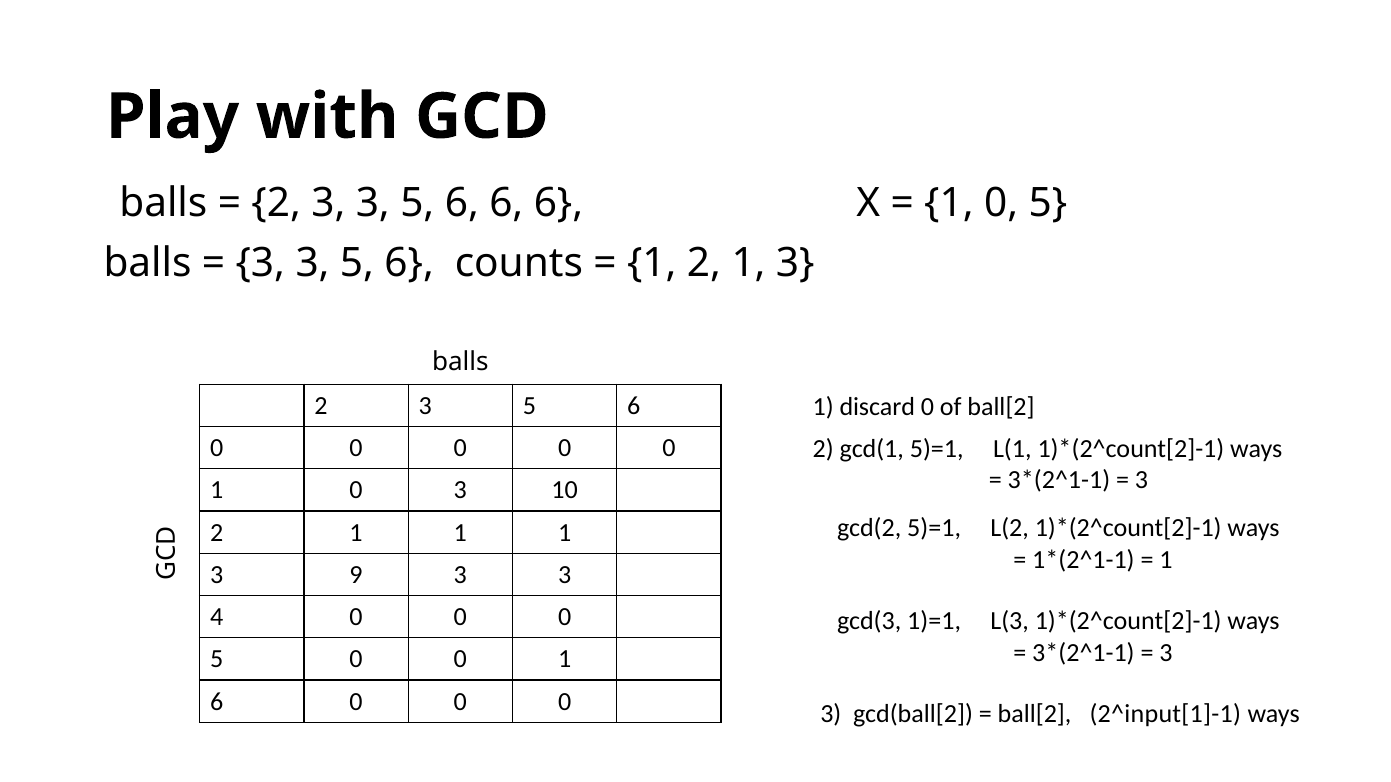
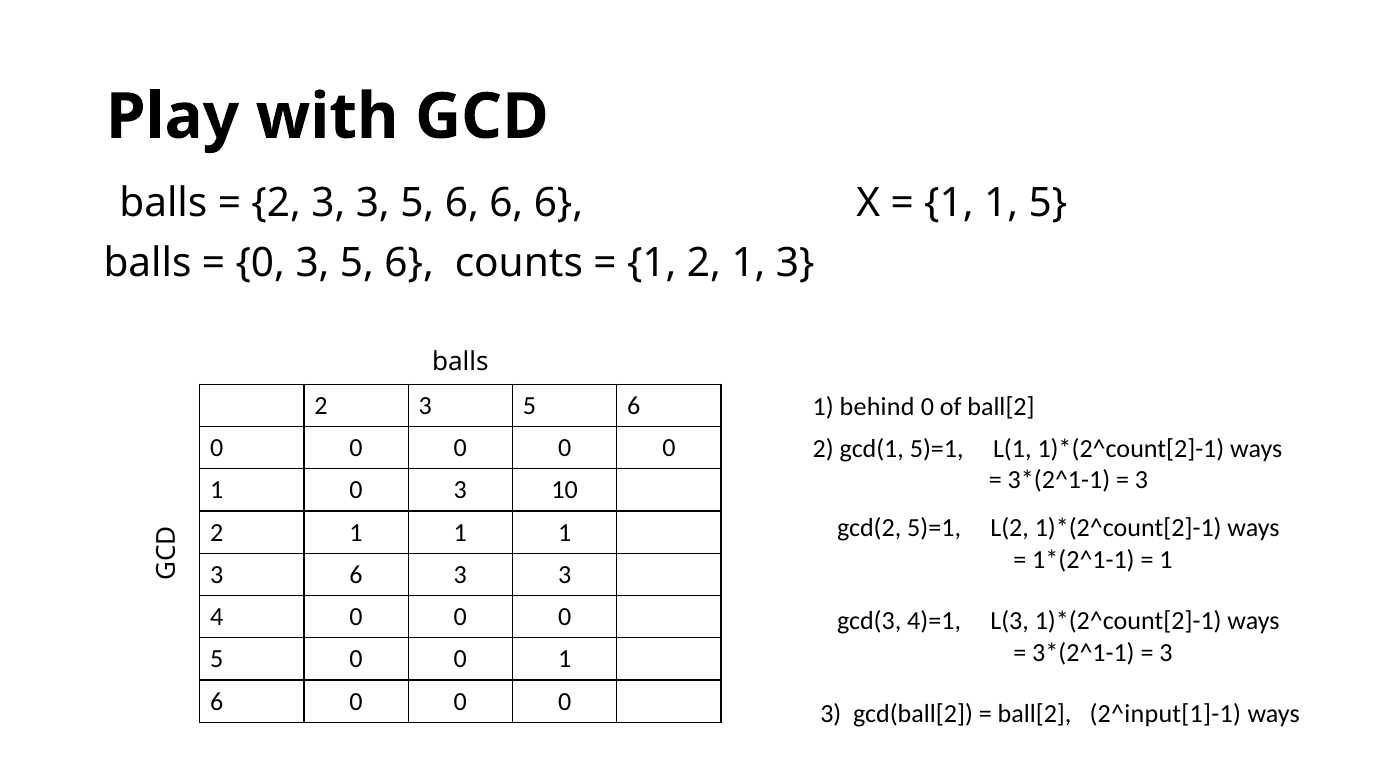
0 at (1001, 204): 0 -> 1
3 at (260, 263): 3 -> 0
discard: discard -> behind
3 9: 9 -> 6
1)=1: 1)=1 -> 4)=1
